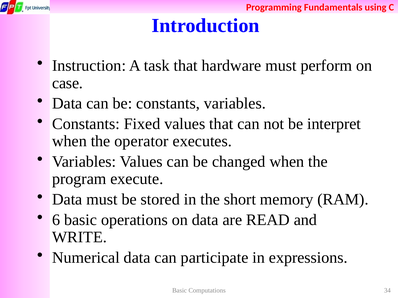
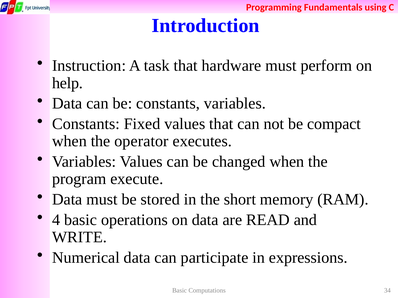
case: case -> help
interpret: interpret -> compact
6: 6 -> 4
